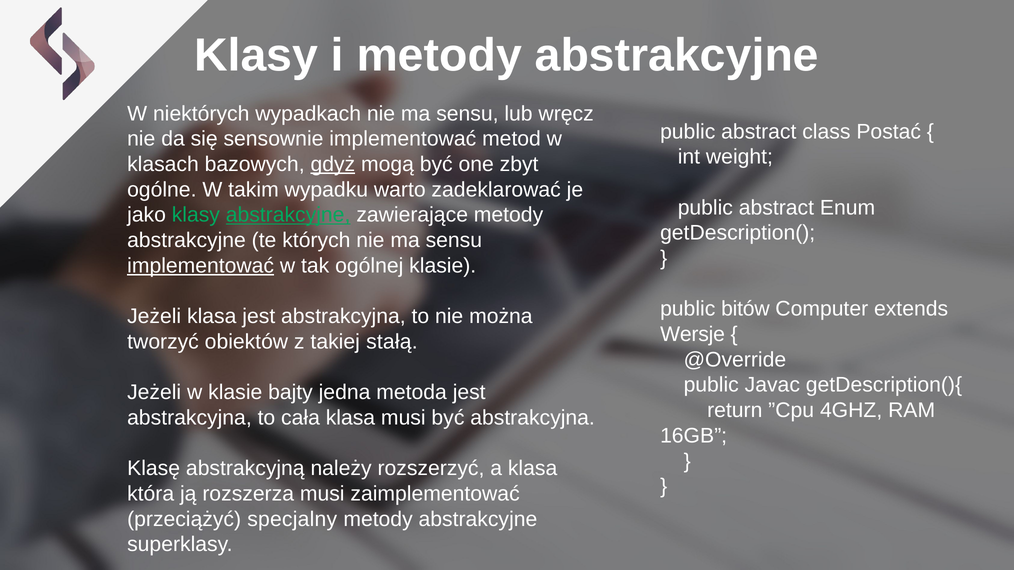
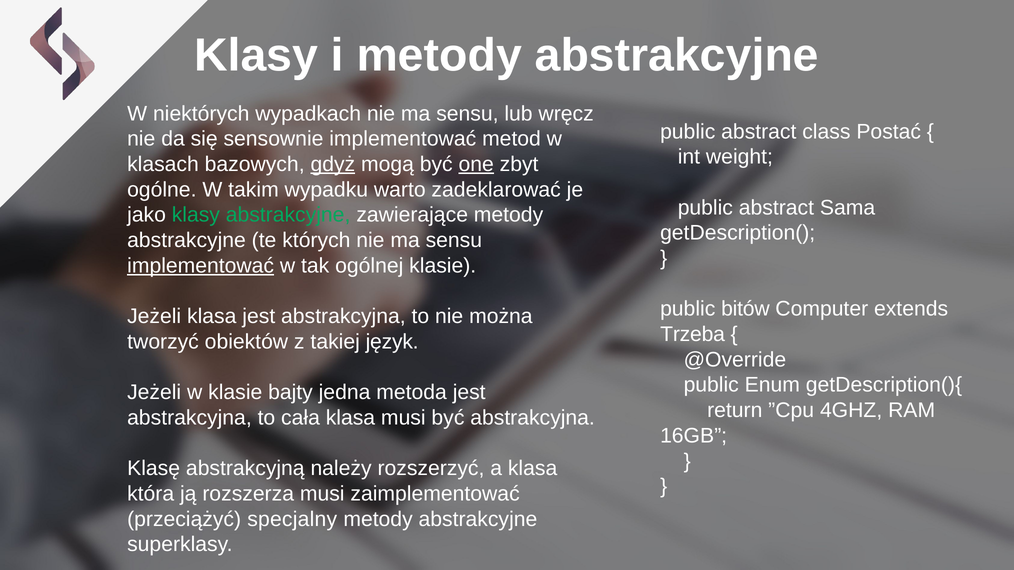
one underline: none -> present
Enum: Enum -> Sama
abstrakcyjne at (288, 215) underline: present -> none
Wersje: Wersje -> Trzeba
stałą: stałą -> język
Javac: Javac -> Enum
